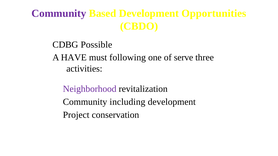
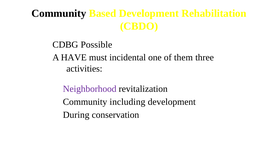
Community at (59, 13) colour: purple -> black
Opportunities: Opportunities -> Rehabilitation
following: following -> incidental
serve: serve -> them
Project: Project -> During
